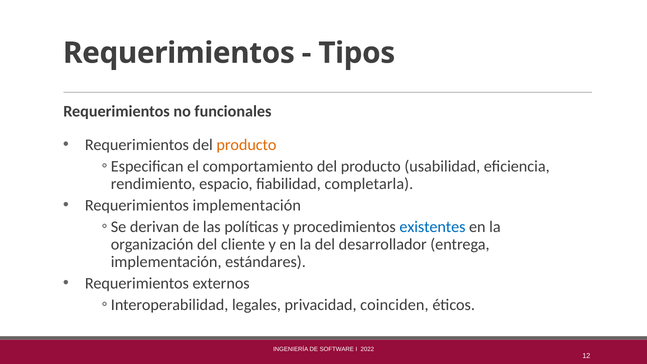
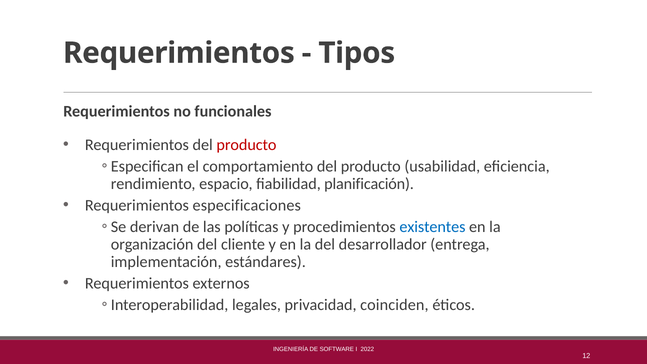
producto at (246, 145) colour: orange -> red
completarla: completarla -> planificación
Requerimientos implementación: implementación -> especificaciones
